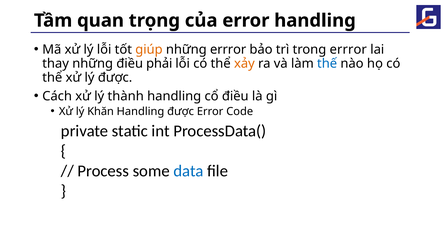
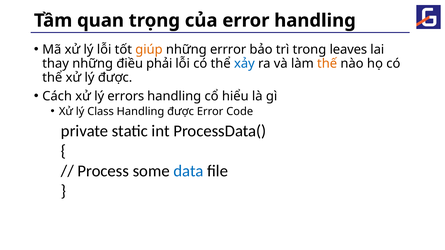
trong errror: errror -> leaves
xảy colour: orange -> blue
thế colour: blue -> orange
thành: thành -> errors
cổ điều: điều -> hiểu
Khăn: Khăn -> Class
